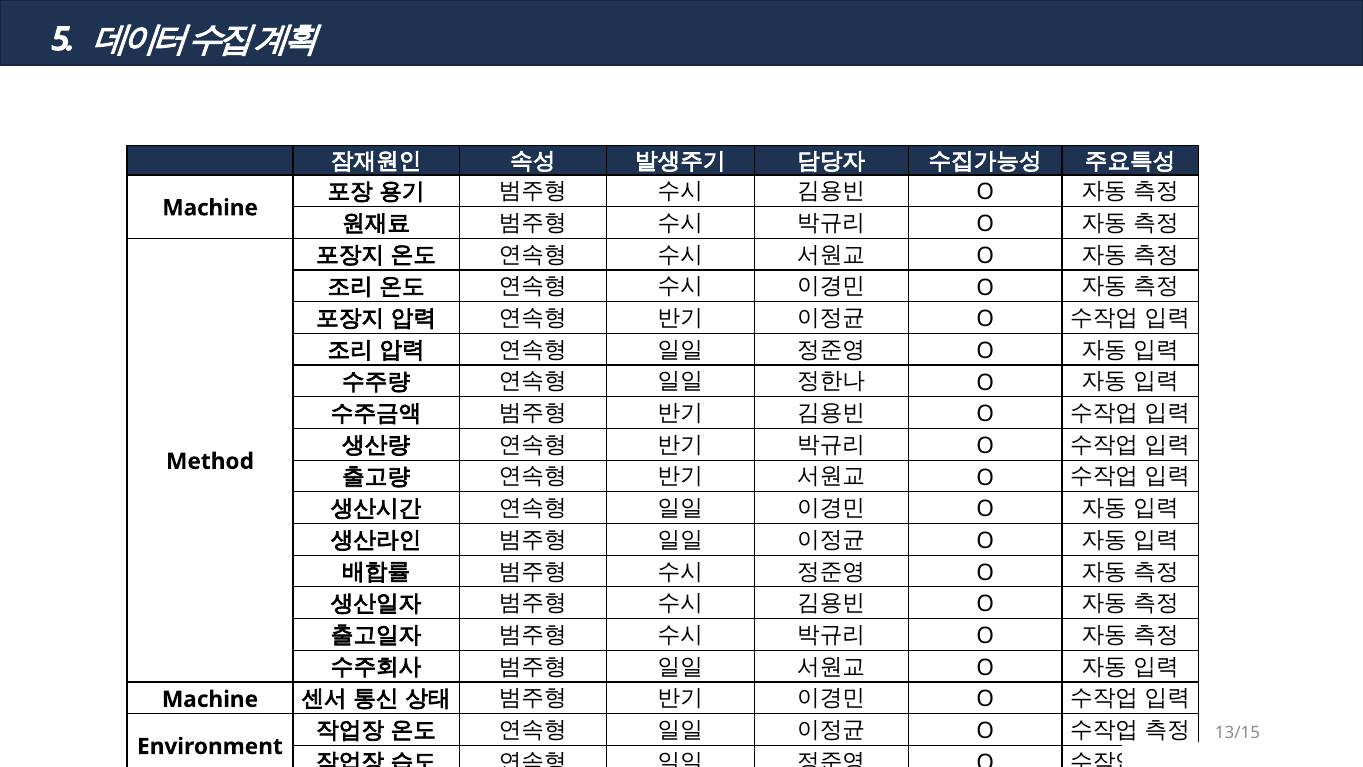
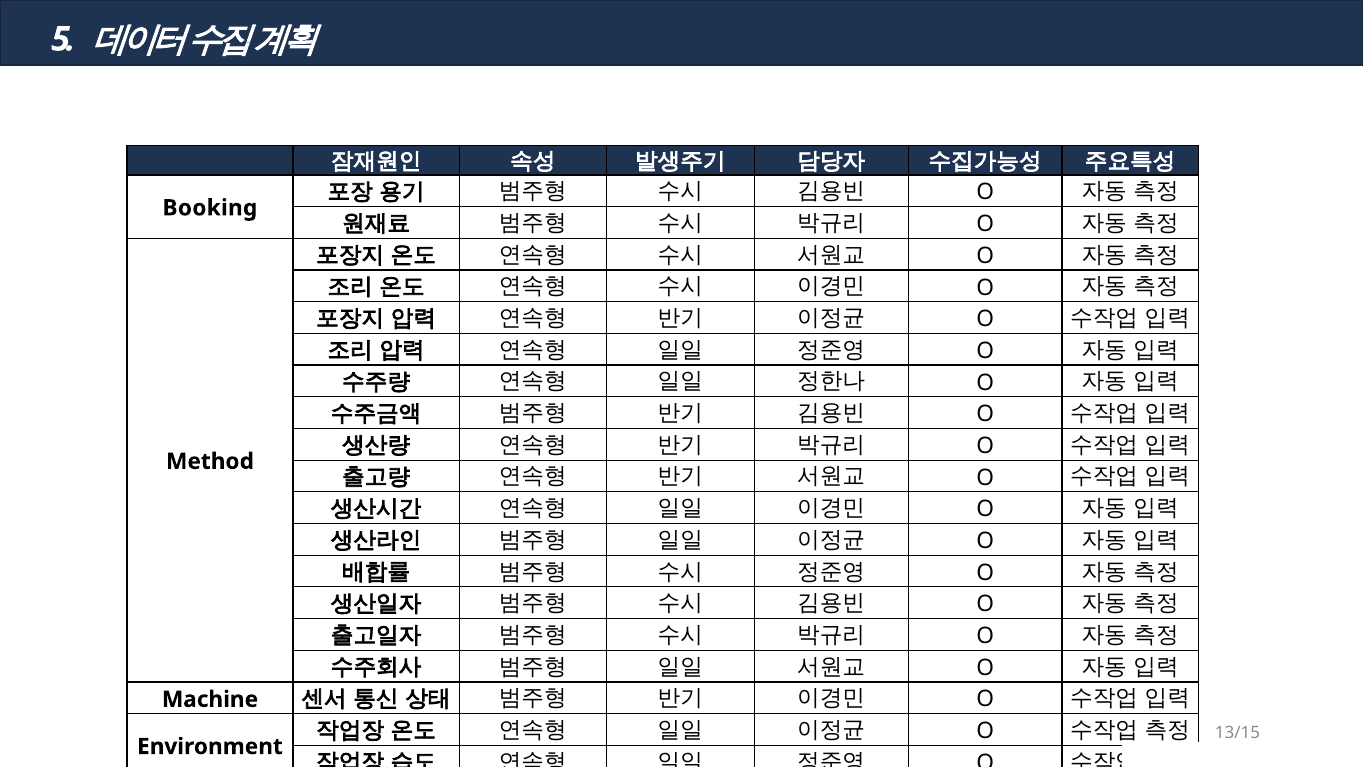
Machine at (210, 208): Machine -> Booking
